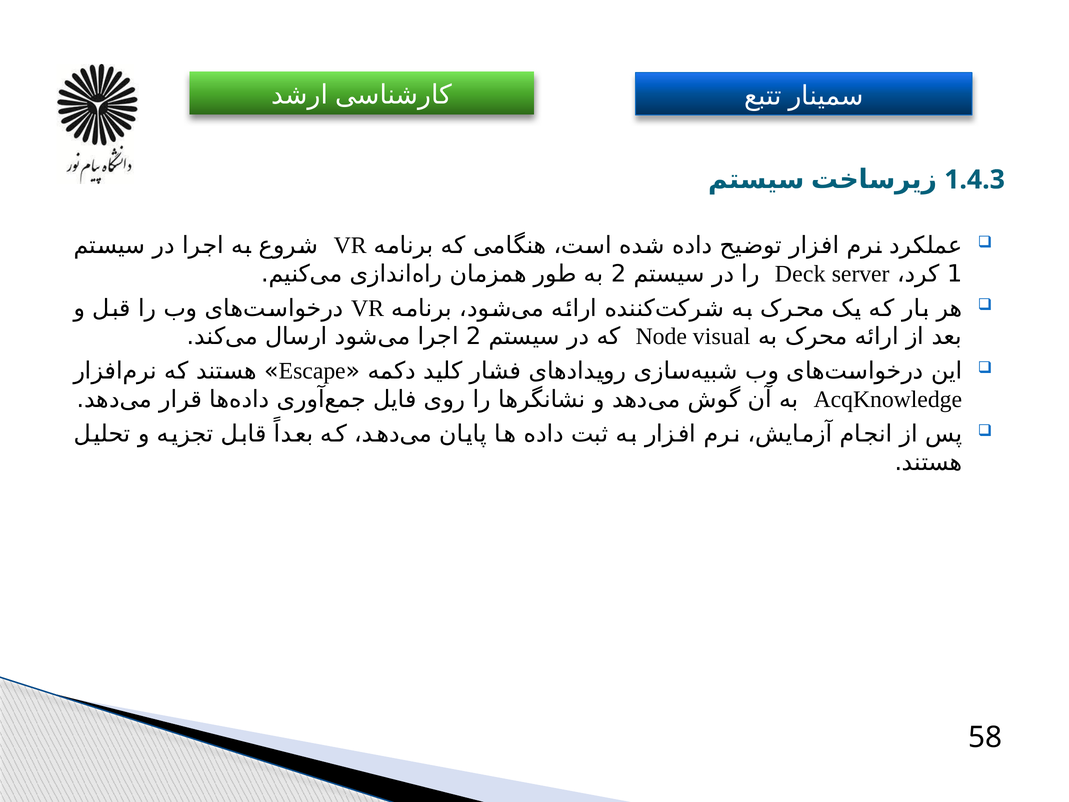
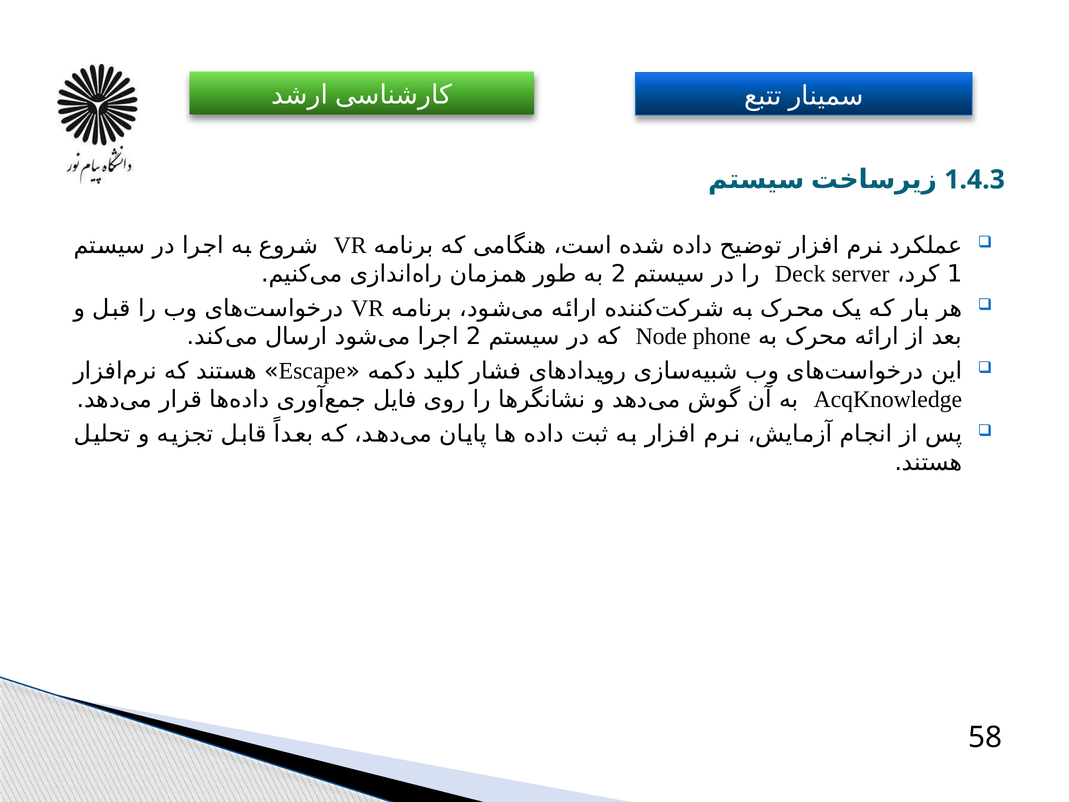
visual: visual -> phone
